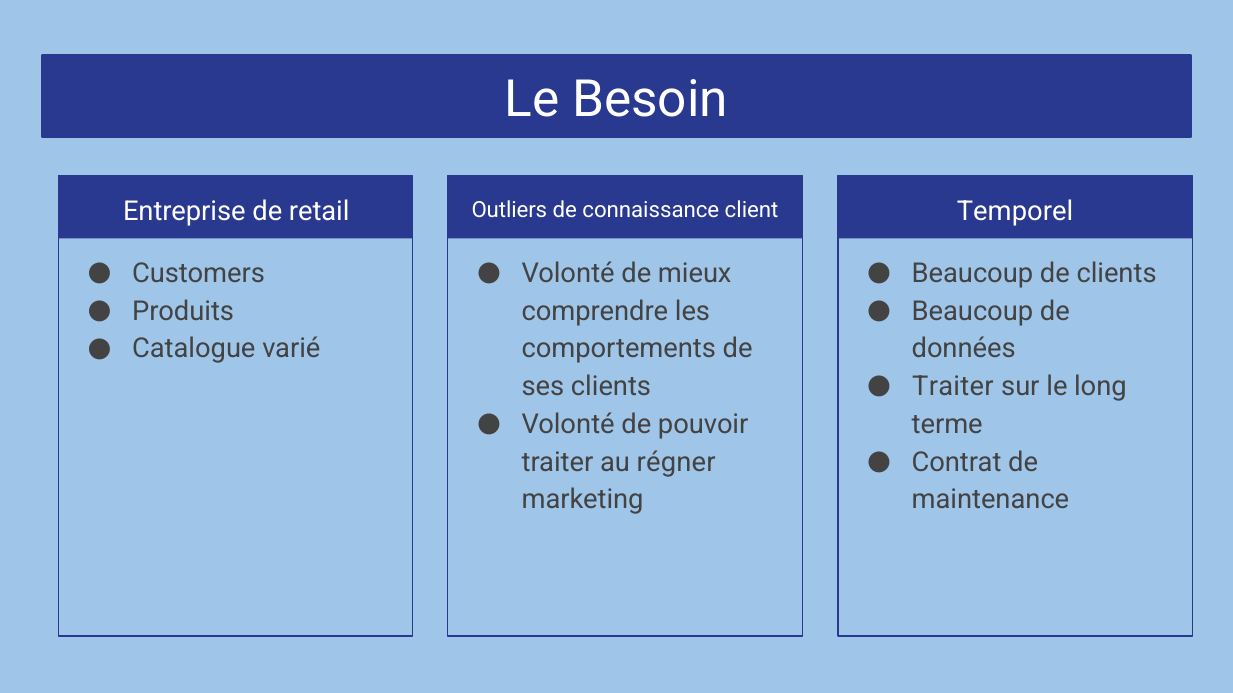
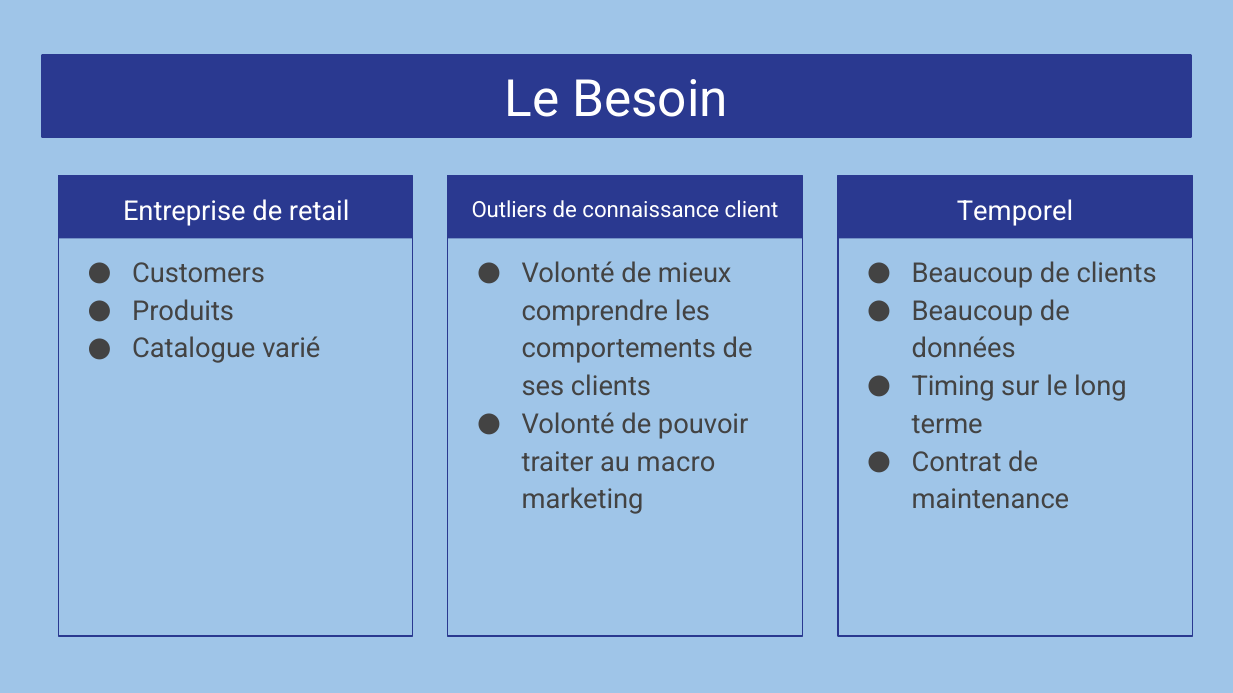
Traiter at (953, 387): Traiter -> Timing
régner: régner -> macro
